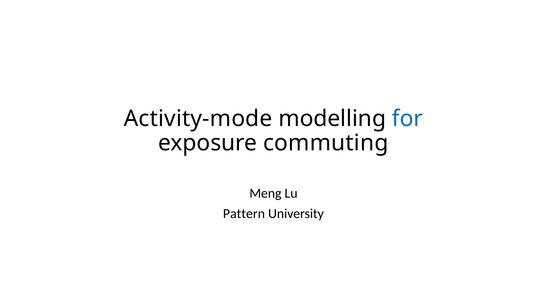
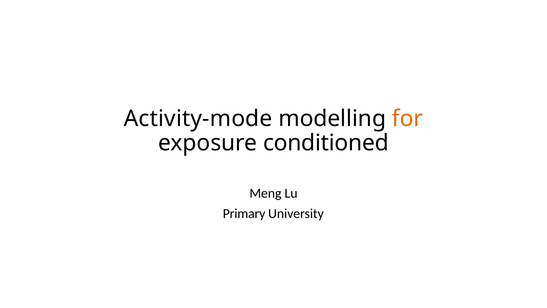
for colour: blue -> orange
commuting: commuting -> conditioned
Pattern: Pattern -> Primary
